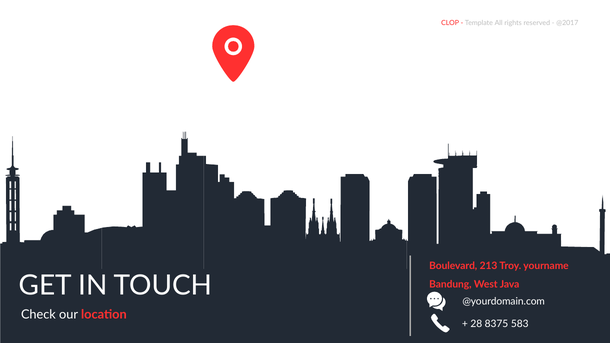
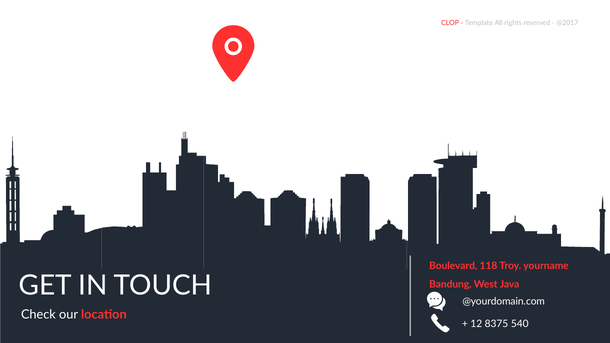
213: 213 -> 118
28: 28 -> 12
583: 583 -> 540
